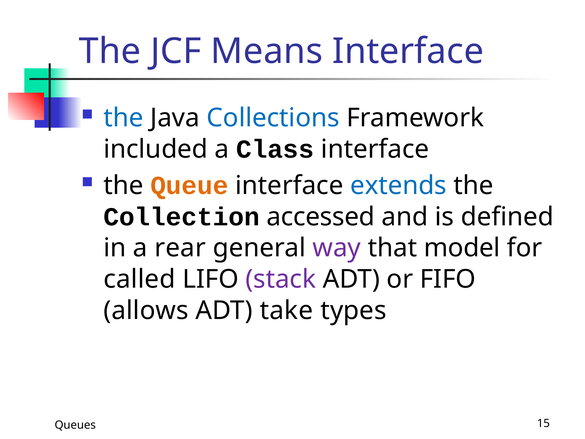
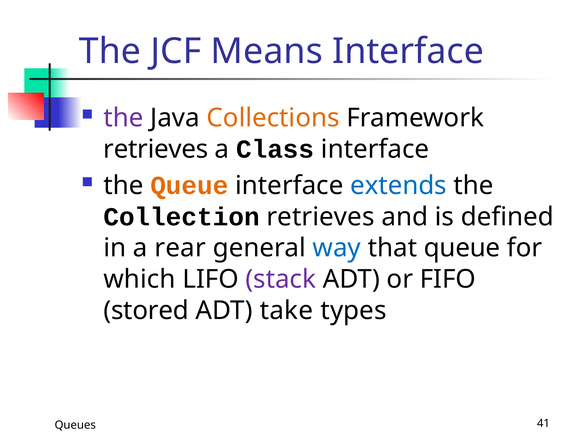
the at (124, 118) colour: blue -> purple
Collections colour: blue -> orange
included at (156, 149): included -> retrieves
Collection accessed: accessed -> retrieves
way colour: purple -> blue
that model: model -> queue
called: called -> which
allows: allows -> stored
15: 15 -> 41
